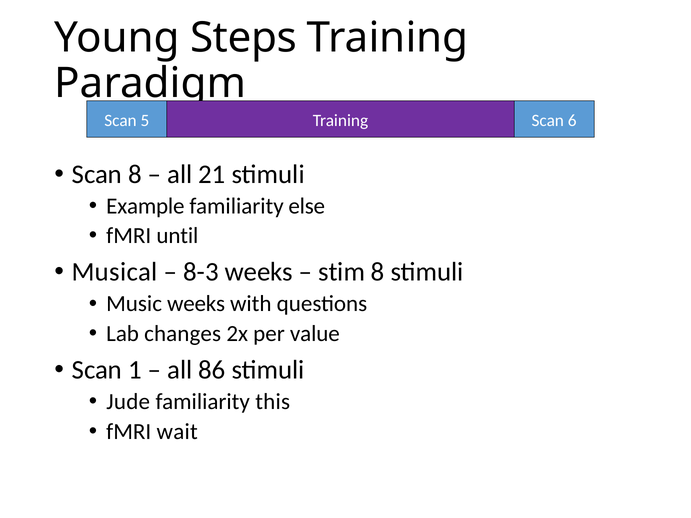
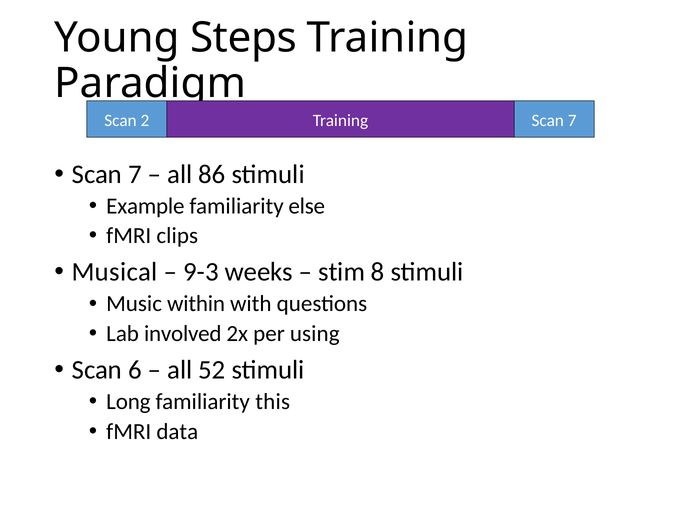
5: 5 -> 2
Training Scan 6: 6 -> 7
8 at (135, 174): 8 -> 7
21: 21 -> 86
until: until -> clips
8-3: 8-3 -> 9-3
Music weeks: weeks -> within
changes: changes -> involved
value: value -> using
1: 1 -> 6
86: 86 -> 52
Jude: Jude -> Long
wait: wait -> data
